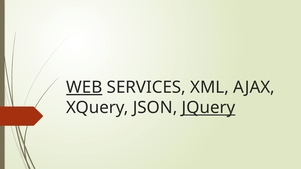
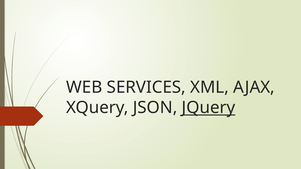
WEB underline: present -> none
